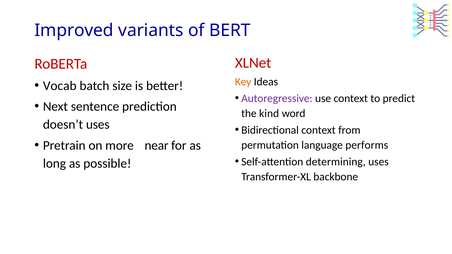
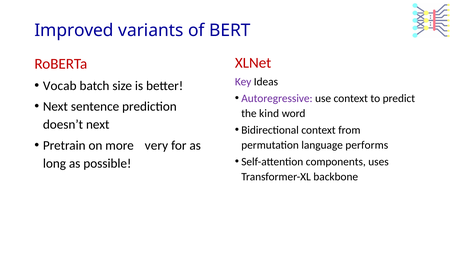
Key colour: orange -> purple
doesn’t uses: uses -> next
near: near -> very
determining: determining -> components
